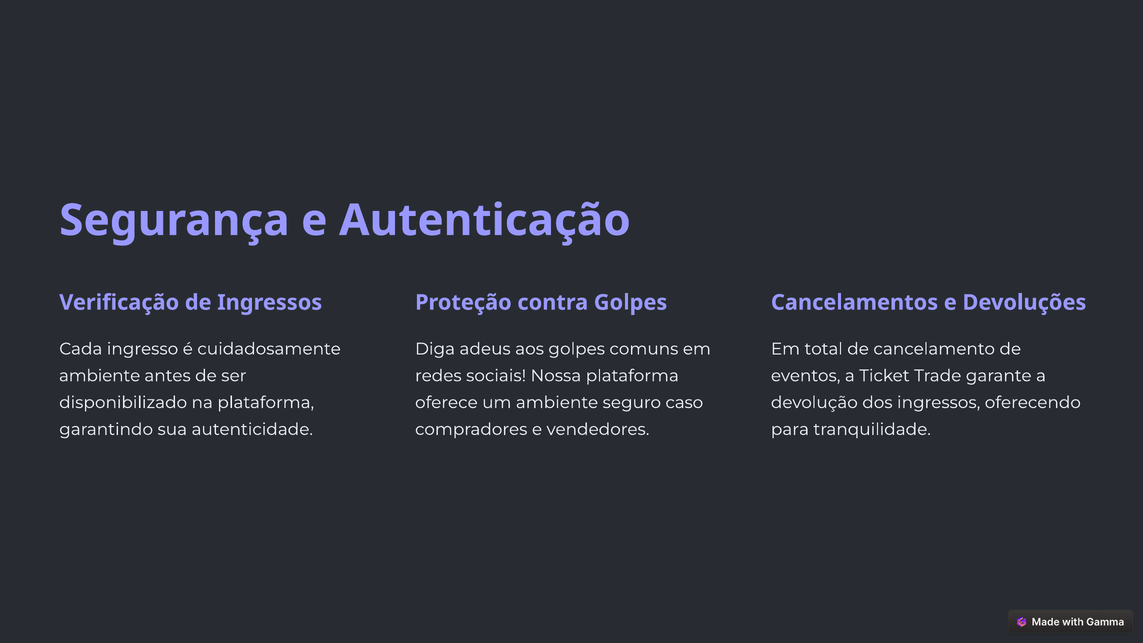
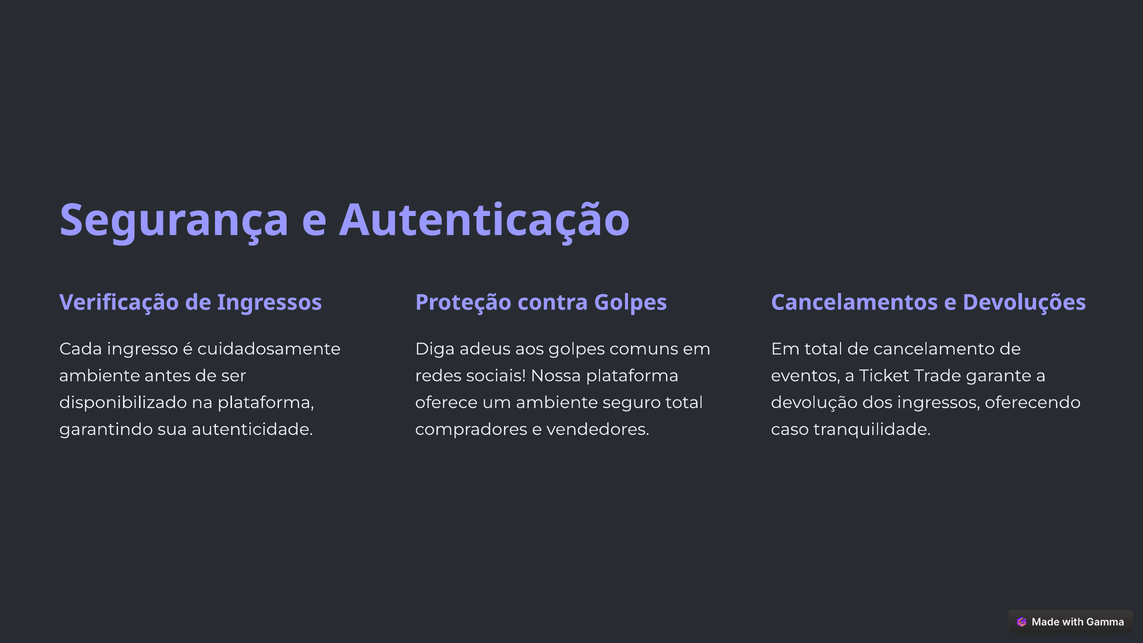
seguro caso: caso -> total
para: para -> caso
